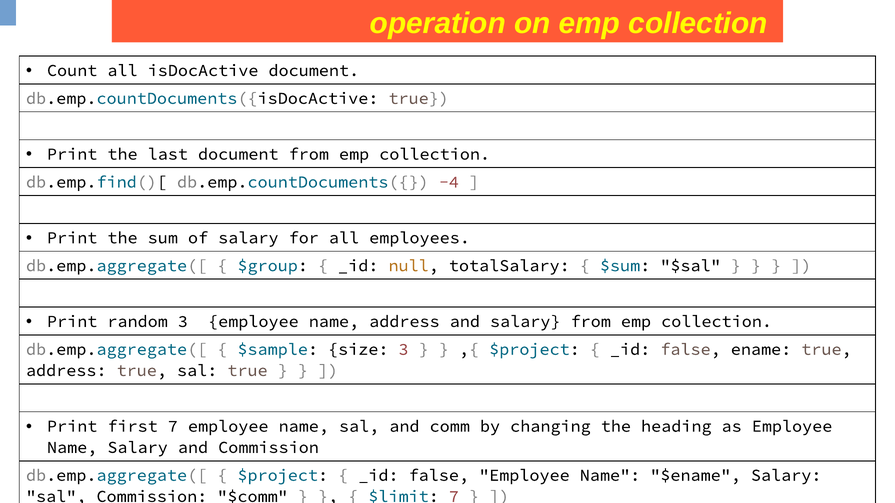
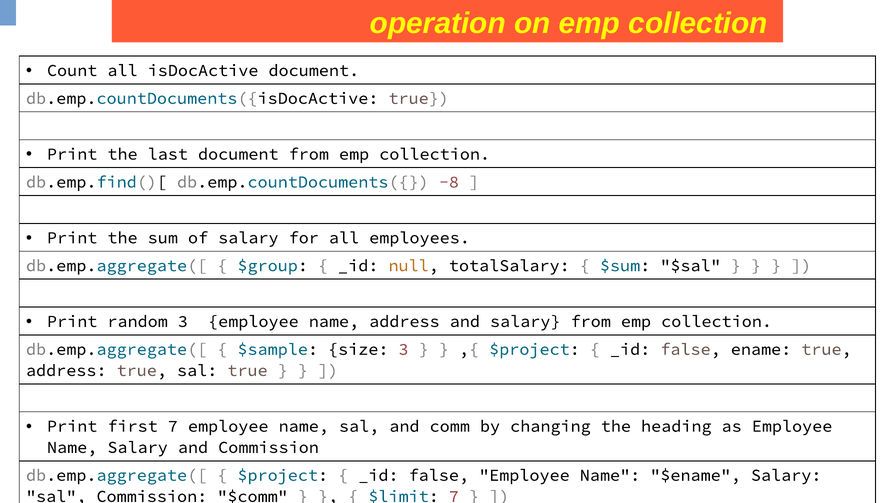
-4: -4 -> -8
